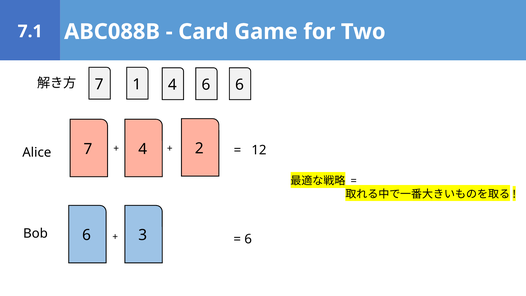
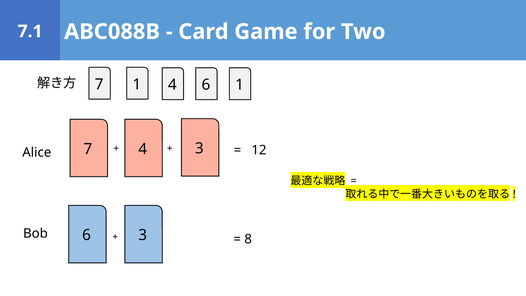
6 at (240, 85): 6 -> 1
4 2: 2 -> 3
6 at (248, 239): 6 -> 8
